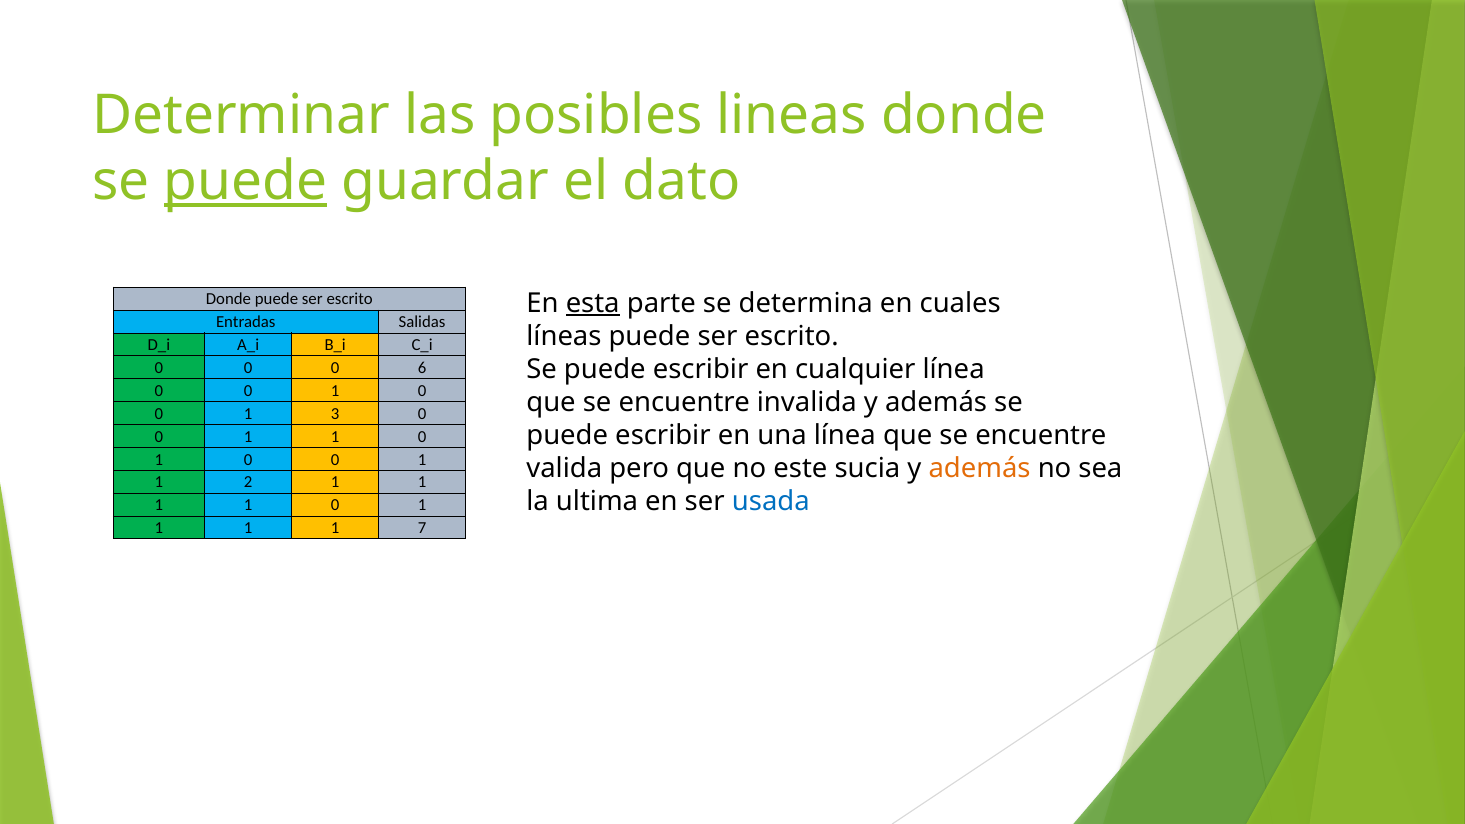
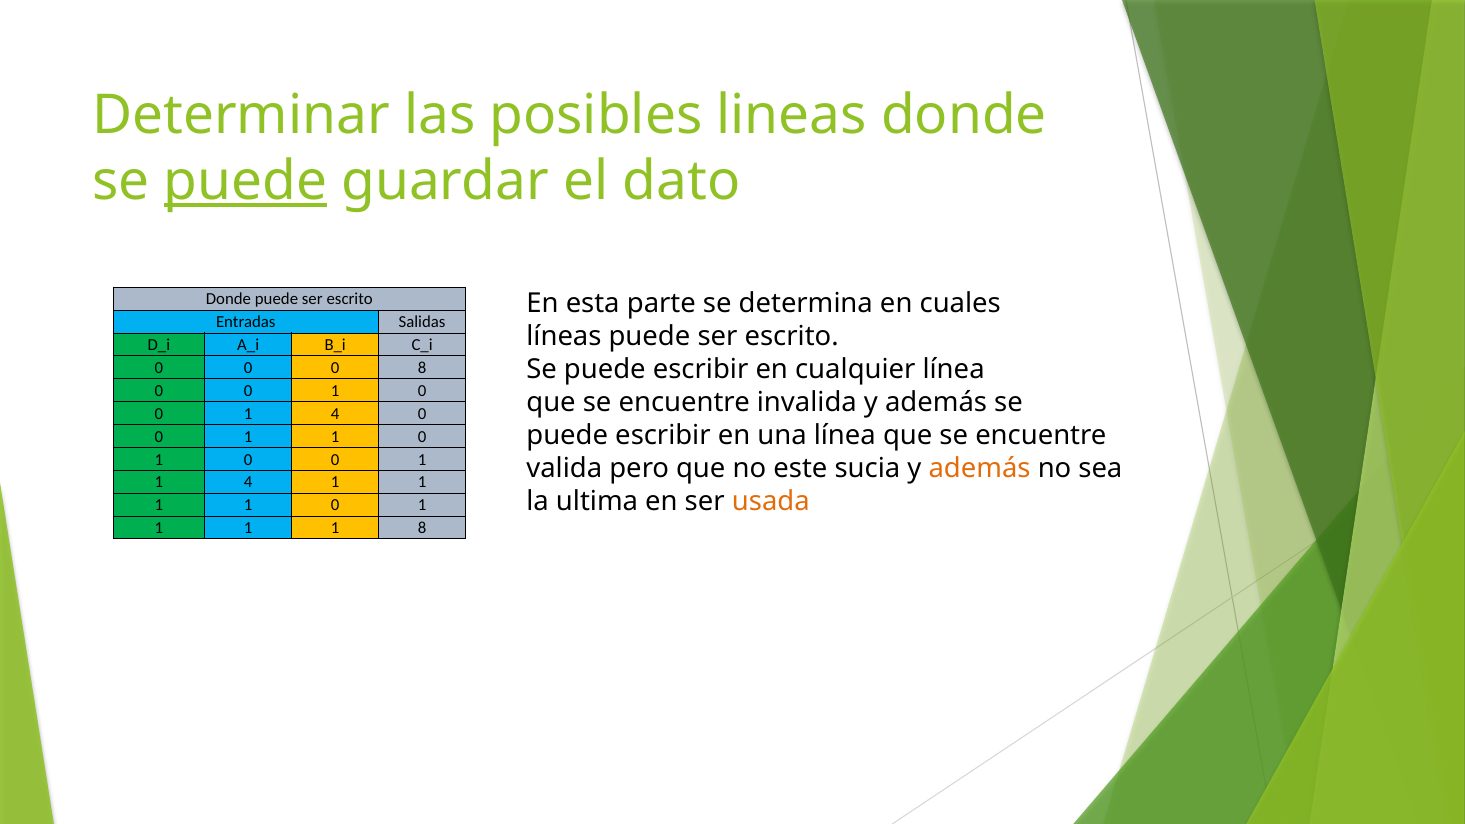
esta underline: present -> none
0 6: 6 -> 8
0 1 3: 3 -> 4
2 at (248, 482): 2 -> 4
usada colour: blue -> orange
1 7: 7 -> 8
